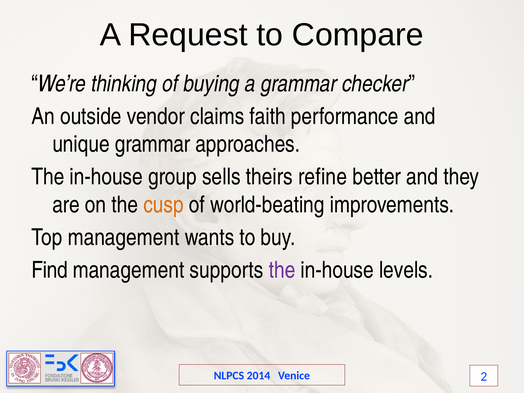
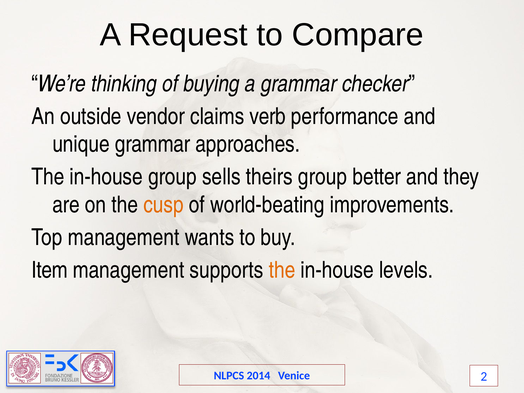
faith: faith -> verb
theirs refine: refine -> group
Find: Find -> Item
the at (282, 270) colour: purple -> orange
